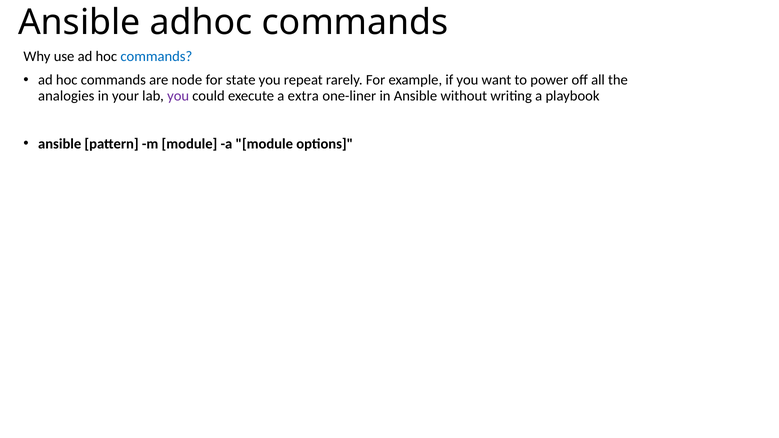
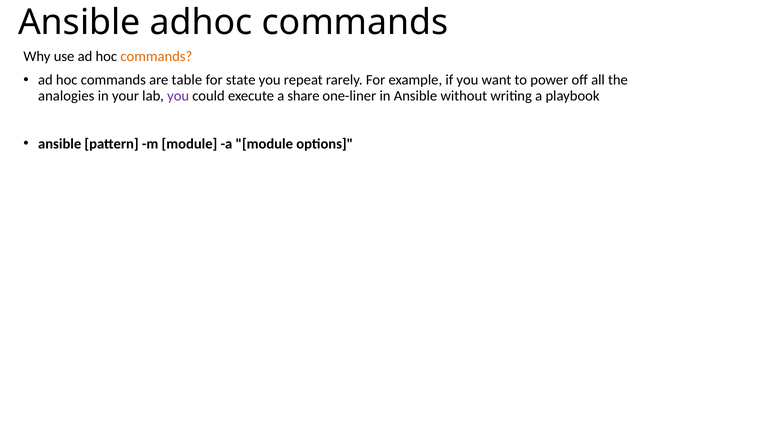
commands at (156, 56) colour: blue -> orange
node: node -> table
extra: extra -> share
